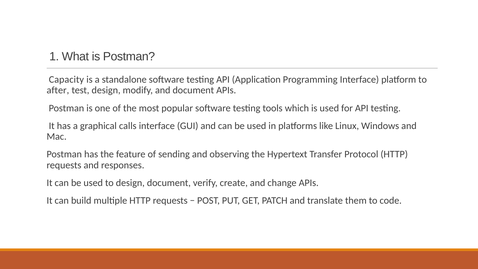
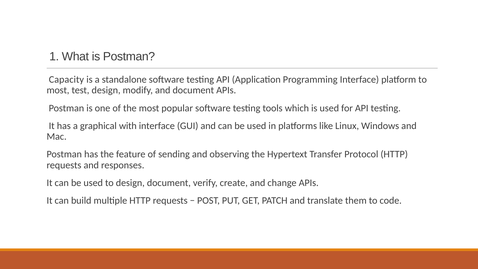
after at (58, 90): after -> most
calls: calls -> with
